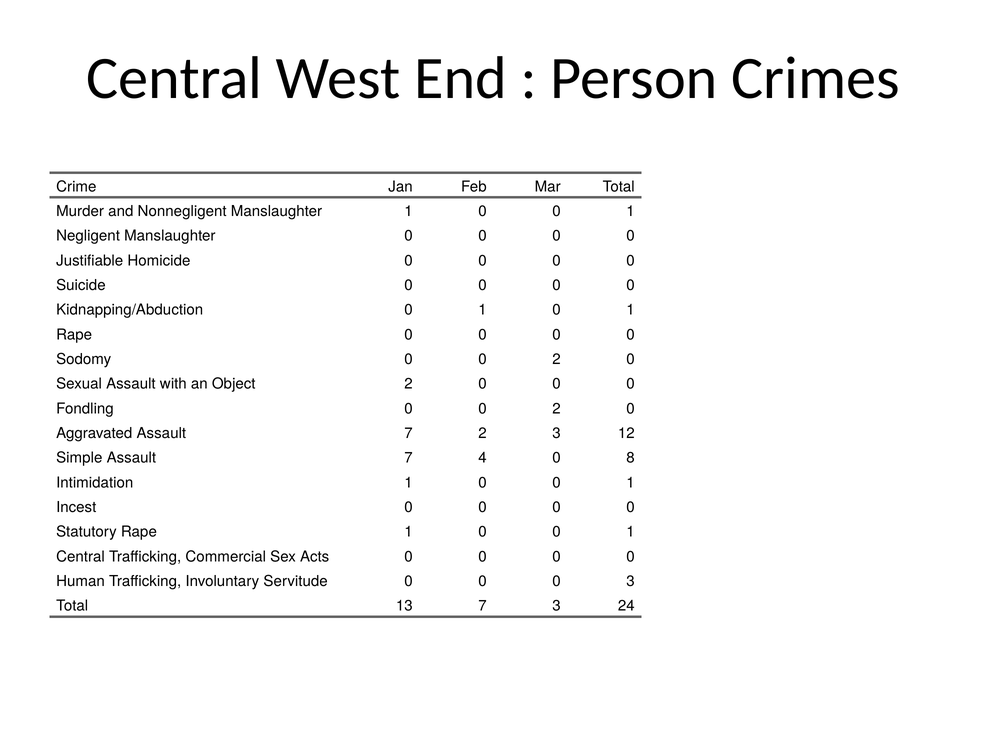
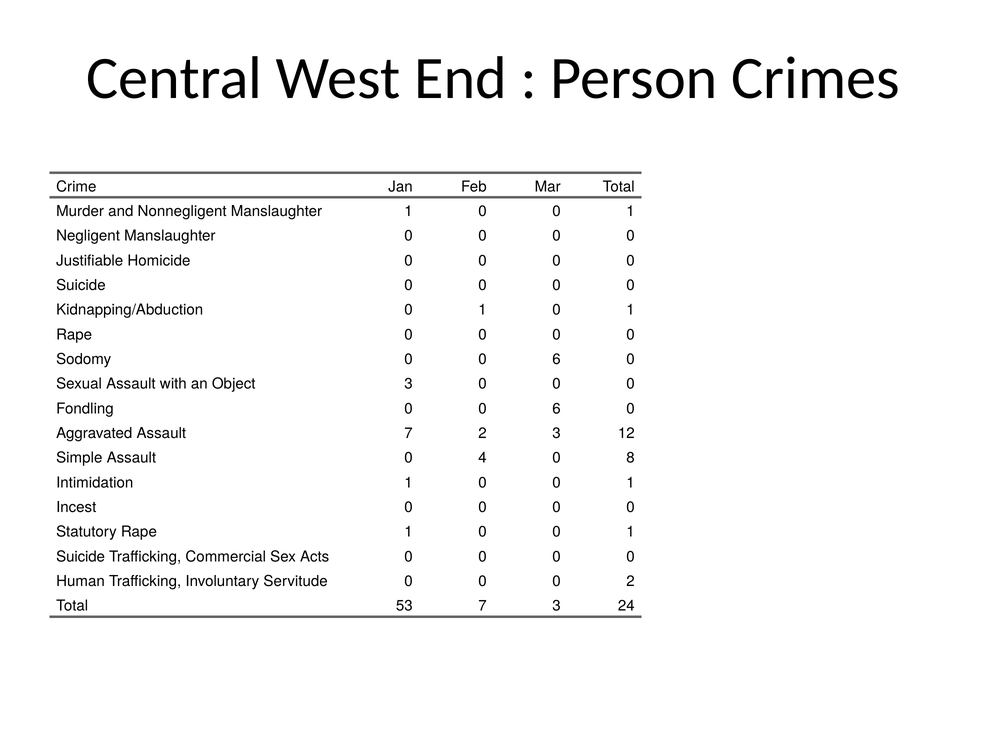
Sodomy 0 0 2: 2 -> 6
Object 2: 2 -> 3
Fondling 0 0 2: 2 -> 6
Simple Assault 7: 7 -> 0
Central at (81, 557): Central -> Suicide
0 3: 3 -> 2
13: 13 -> 53
